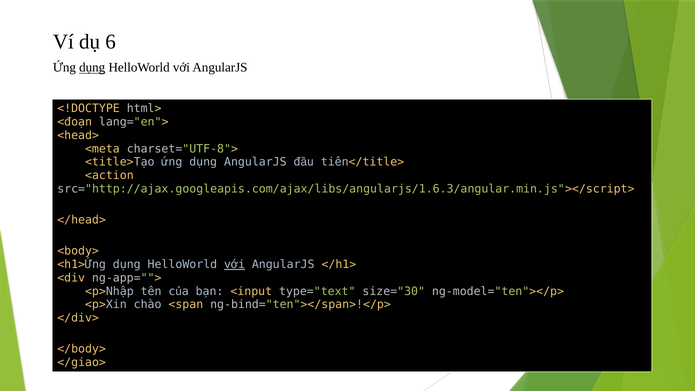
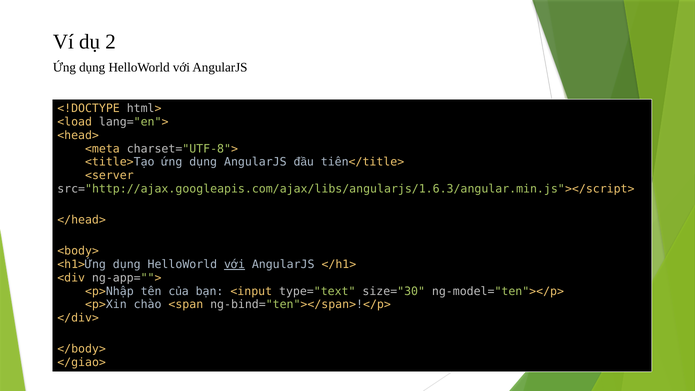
6: 6 -> 2
dụng at (92, 68) underline: present -> none
<đoạn: <đoạn -> <load
<action: <action -> <server
